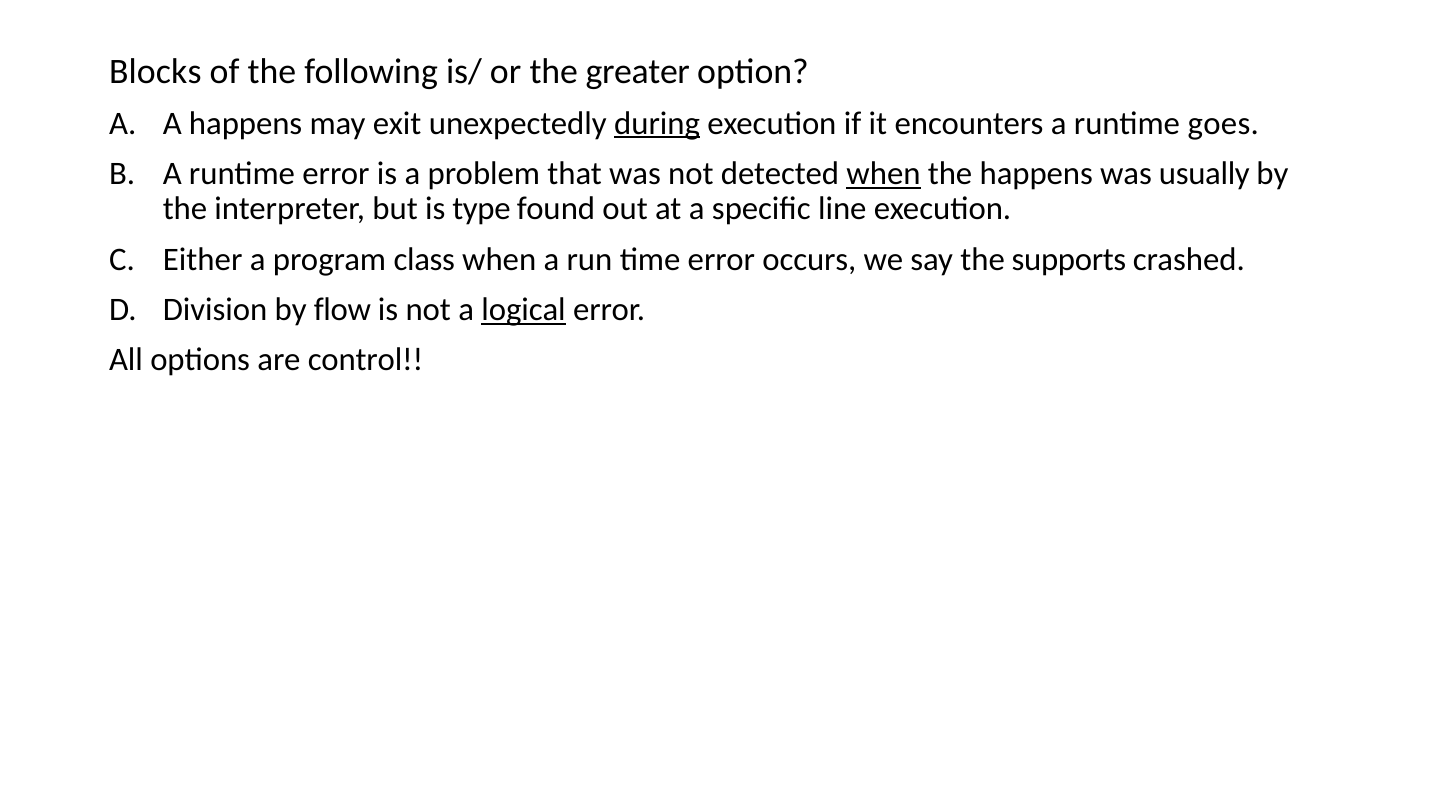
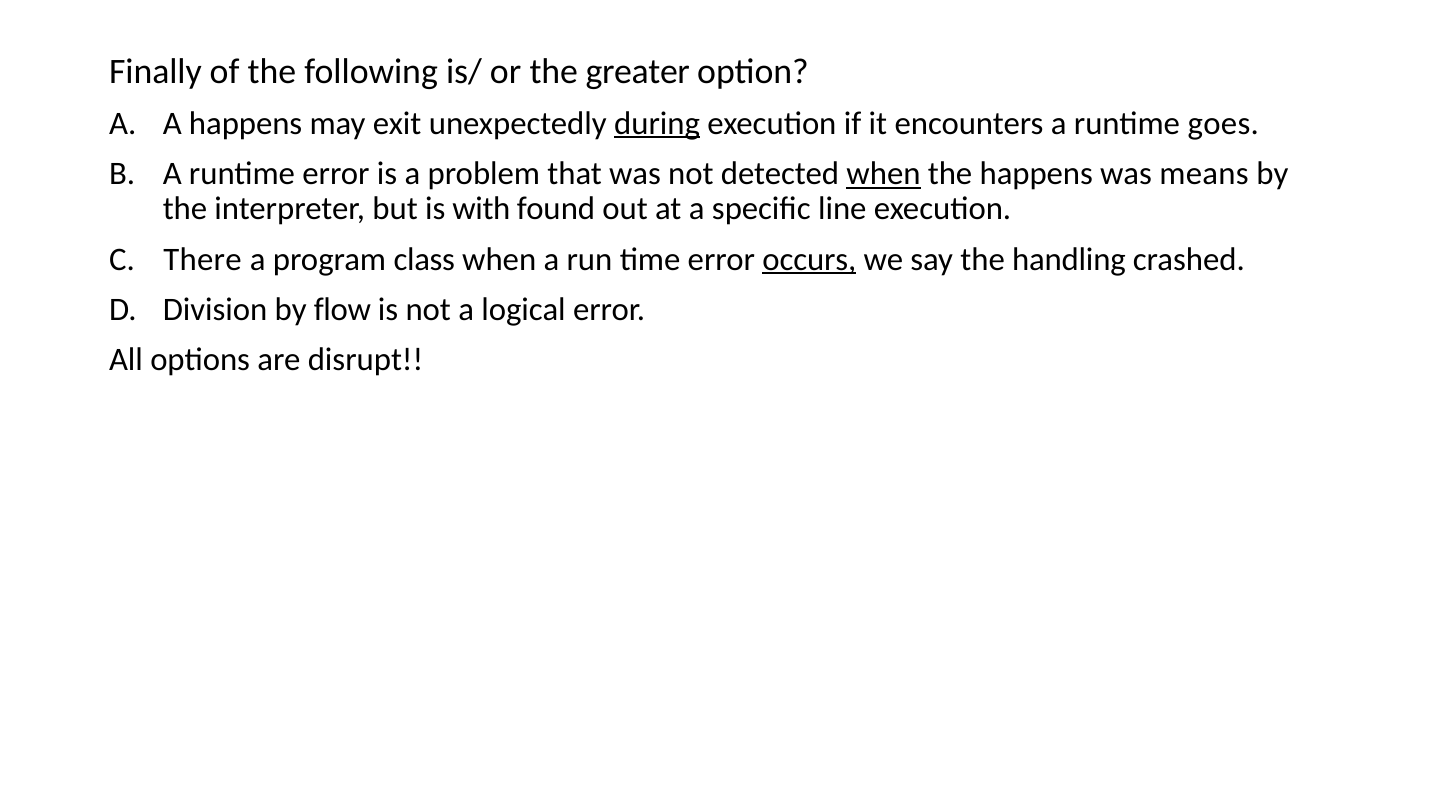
Blocks: Blocks -> Finally
usually: usually -> means
type: type -> with
Either: Either -> There
occurs underline: none -> present
supports: supports -> handling
logical underline: present -> none
control: control -> disrupt
